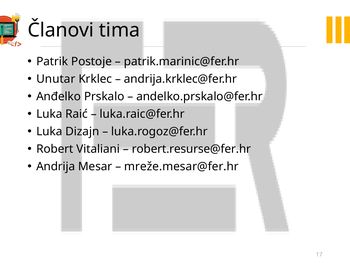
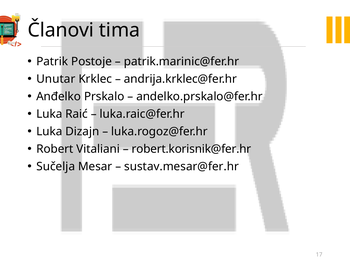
robert.resurse@fer.hr: robert.resurse@fer.hr -> robert.korisnik@fer.hr
Andrija: Andrija -> Sučelja
mreže.mesar@fer.hr: mreže.mesar@fer.hr -> sustav.mesar@fer.hr
